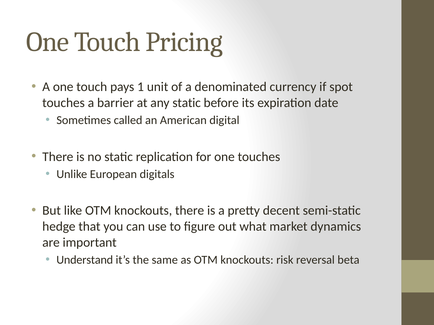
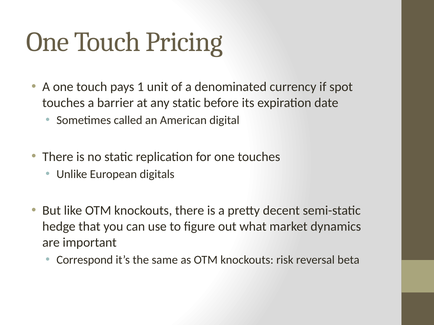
Understand: Understand -> Correspond
